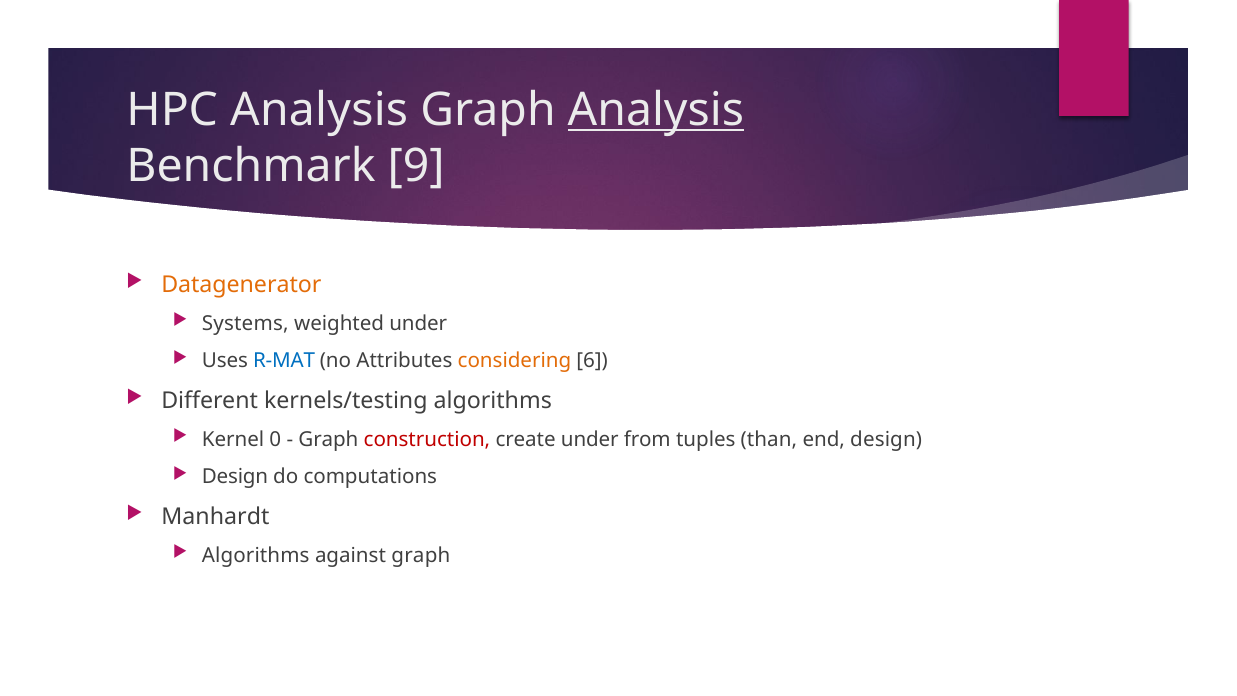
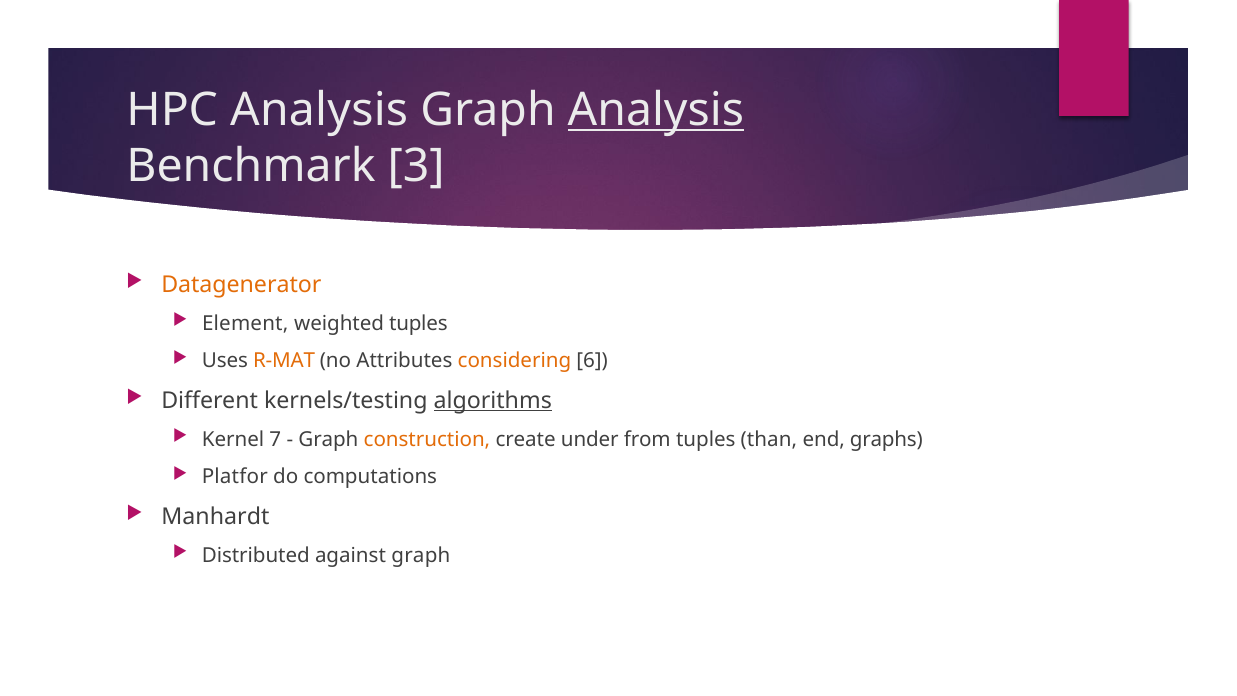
9: 9 -> 3
Systems: Systems -> Element
weighted under: under -> tuples
R-MAT colour: blue -> orange
algorithms at (493, 400) underline: none -> present
0: 0 -> 7
construction colour: red -> orange
end design: design -> graphs
Design at (235, 477): Design -> Platfor
Algorithms at (256, 555): Algorithms -> Distributed
